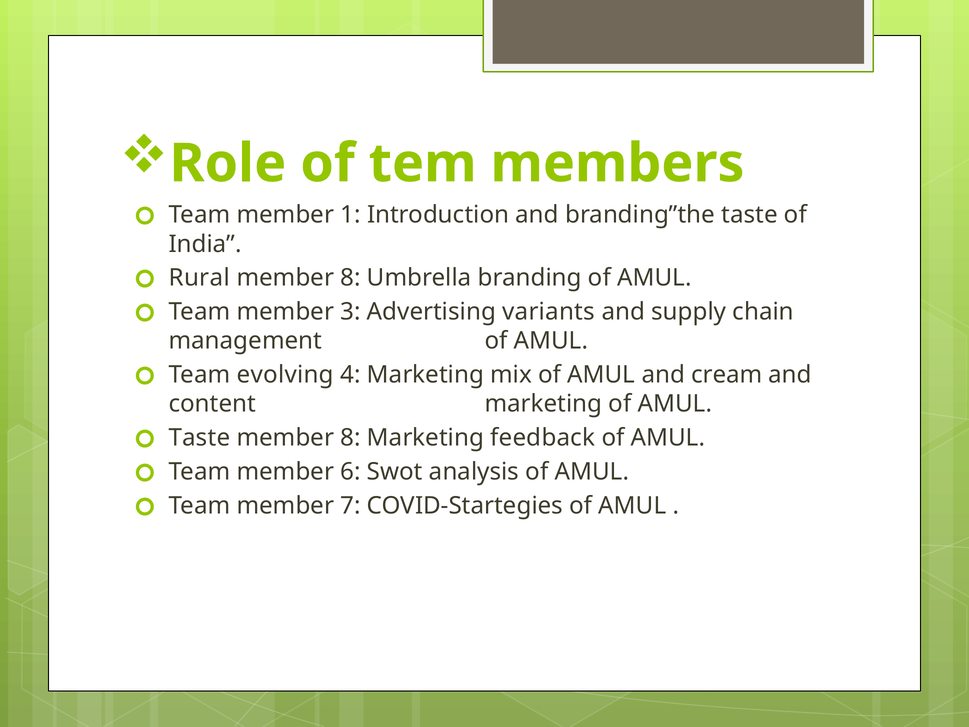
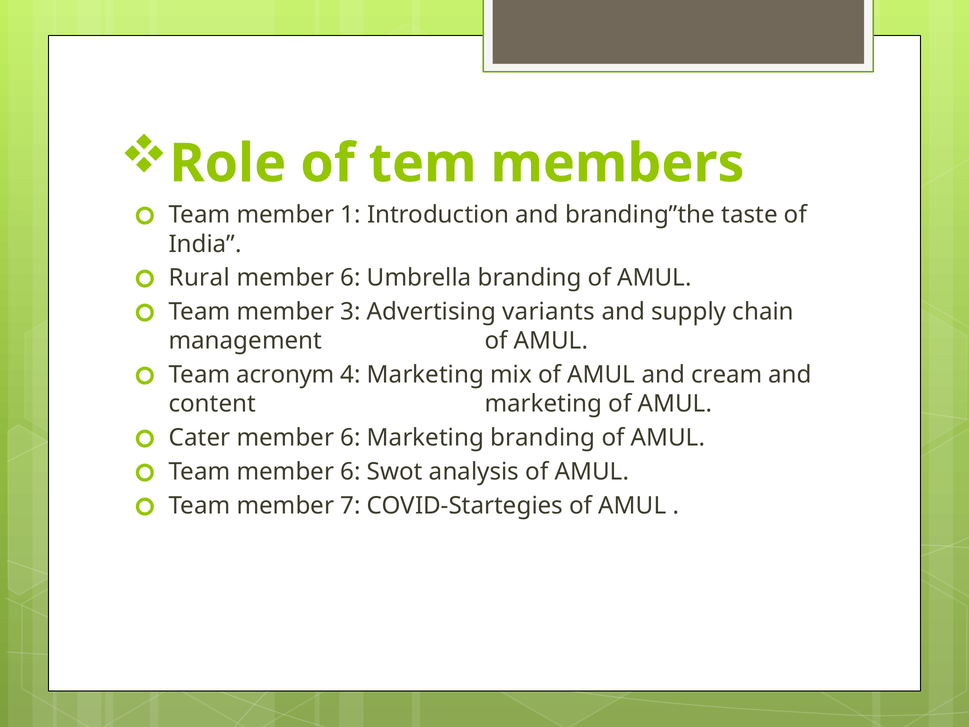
8 at (350, 278): 8 -> 6
evolving: evolving -> acronym
Taste at (199, 438): Taste -> Cater
8 at (350, 438): 8 -> 6
Marketing feedback: feedback -> branding
